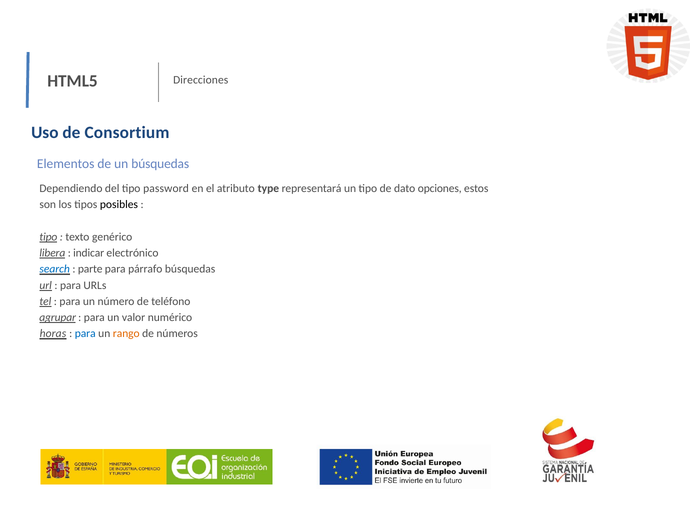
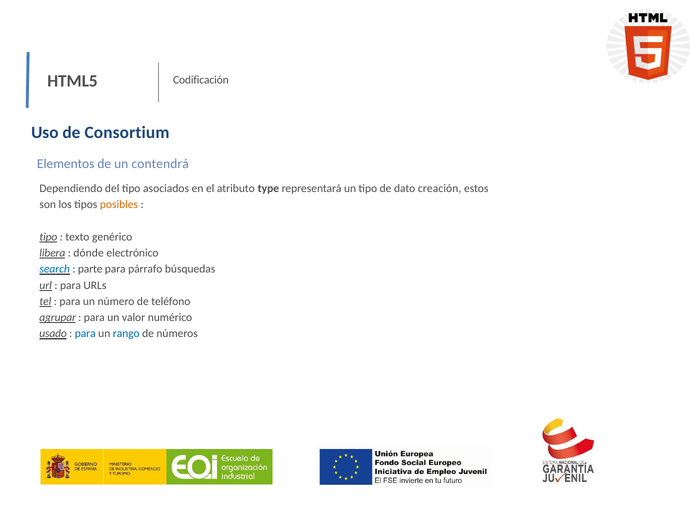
Direcciones: Direcciones -> Codificación
un búsquedas: búsquedas -> contendrá
password: password -> asociados
opciones: opciones -> creación
posibles colour: black -> orange
indicar: indicar -> dónde
horas: horas -> usado
rango colour: orange -> blue
